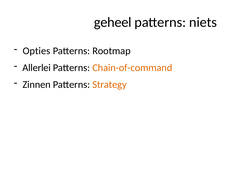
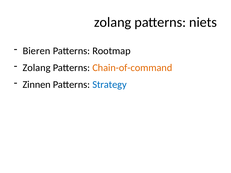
geheel at (113, 22): geheel -> zolang
Opties: Opties -> Bieren
Allerlei at (37, 68): Allerlei -> Zolang
Strategy colour: orange -> blue
